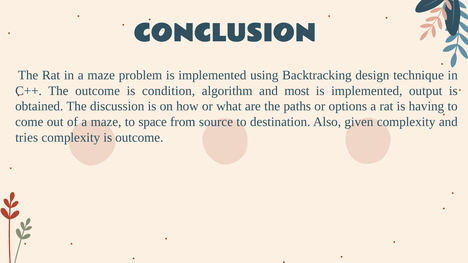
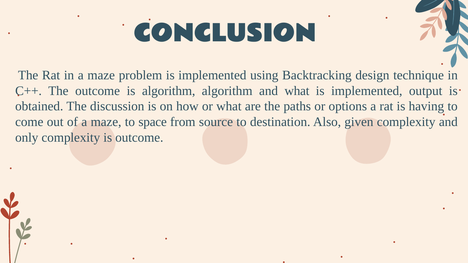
is condition: condition -> algorithm
and most: most -> what
tries: tries -> only
